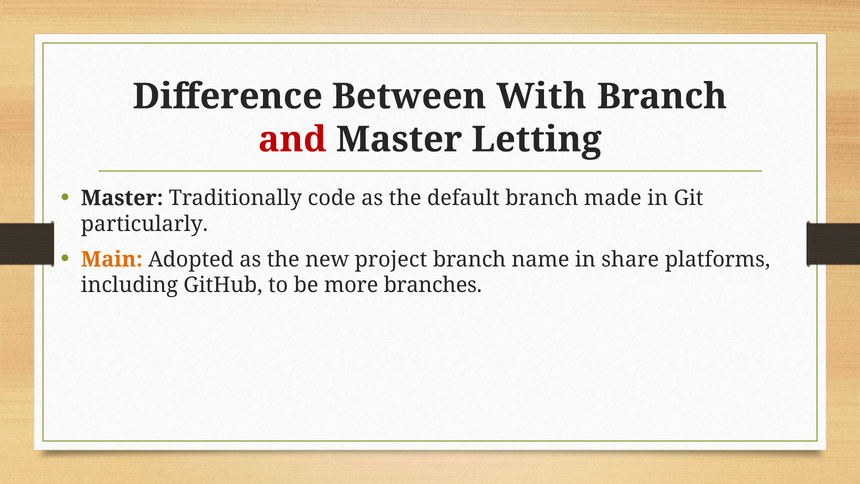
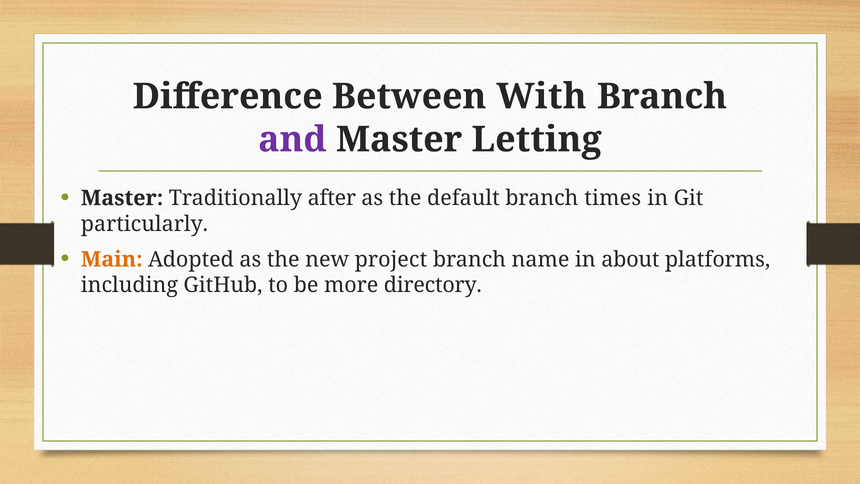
and colour: red -> purple
code: code -> after
made: made -> times
share: share -> about
branches: branches -> directory
